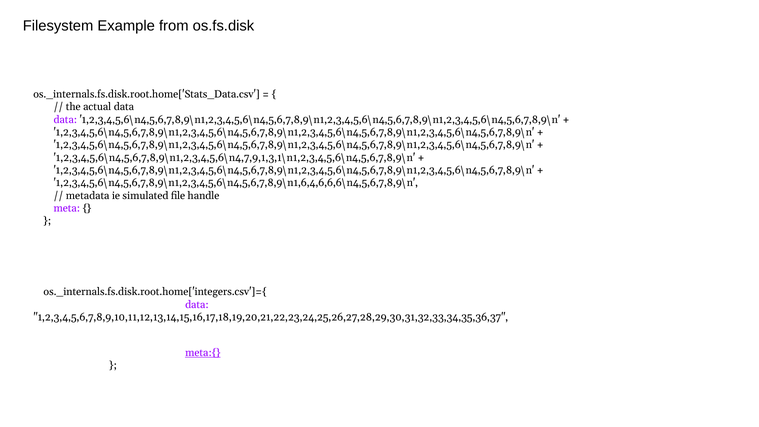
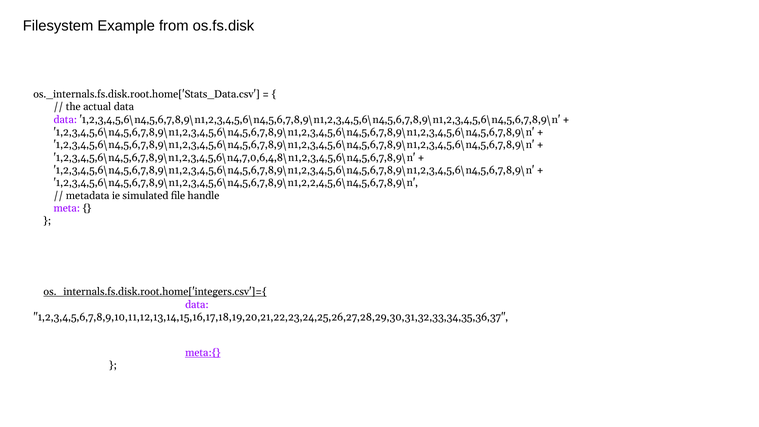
1,2,3,4,5,6\n4,5,6,7,8,9\n1,2,3,4,5,6\n4,7,9,1,3,1\n1,2,3,4,5,6\n4,5,6,7,8,9\n: 1,2,3,4,5,6\n4,5,6,7,8,9\n1,2,3,4,5,6\n4,7,9,1,3,1\n1,2,3,4,5,6\n4,5,6,7,8,9\n -> 1,2,3,4,5,6\n4,5,6,7,8,9\n1,2,3,4,5,6\n4,7,0,6,4,8\n1,2,3,4,5,6\n4,5,6,7,8,9\n
1,2,3,4,5,6\n4,5,6,7,8,9\n1,2,3,4,5,6\n4,5,6,7,8,9\n1,6,4,6,6,6\n4,5,6,7,8,9\n: 1,2,3,4,5,6\n4,5,6,7,8,9\n1,2,3,4,5,6\n4,5,6,7,8,9\n1,6,4,6,6,6\n4,5,6,7,8,9\n -> 1,2,3,4,5,6\n4,5,6,7,8,9\n1,2,3,4,5,6\n4,5,6,7,8,9\n1,2,2,4,5,6\n4,5,6,7,8,9\n
os._internals.fs.disk.root.home['integers.csv']={ underline: none -> present
